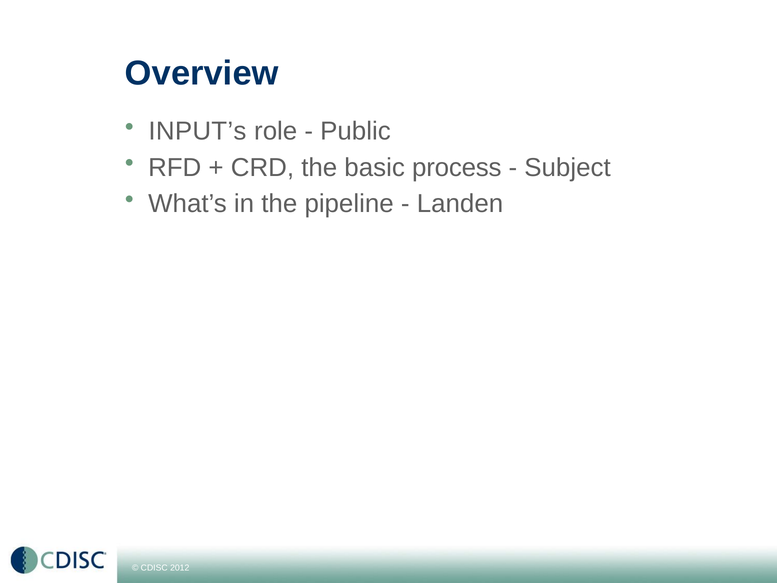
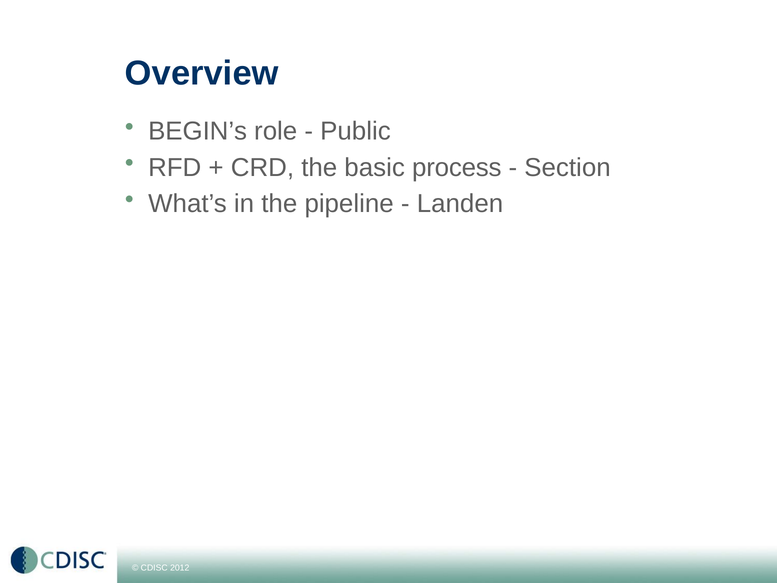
INPUT’s: INPUT’s -> BEGIN’s
Subject: Subject -> Section
